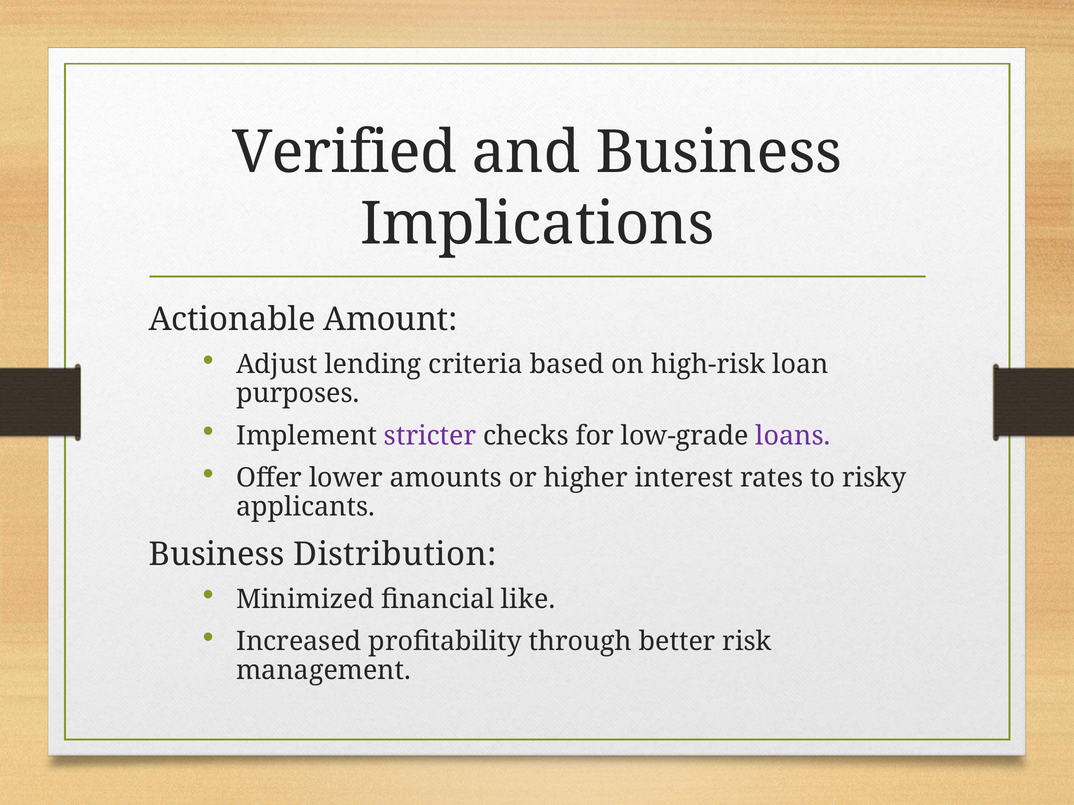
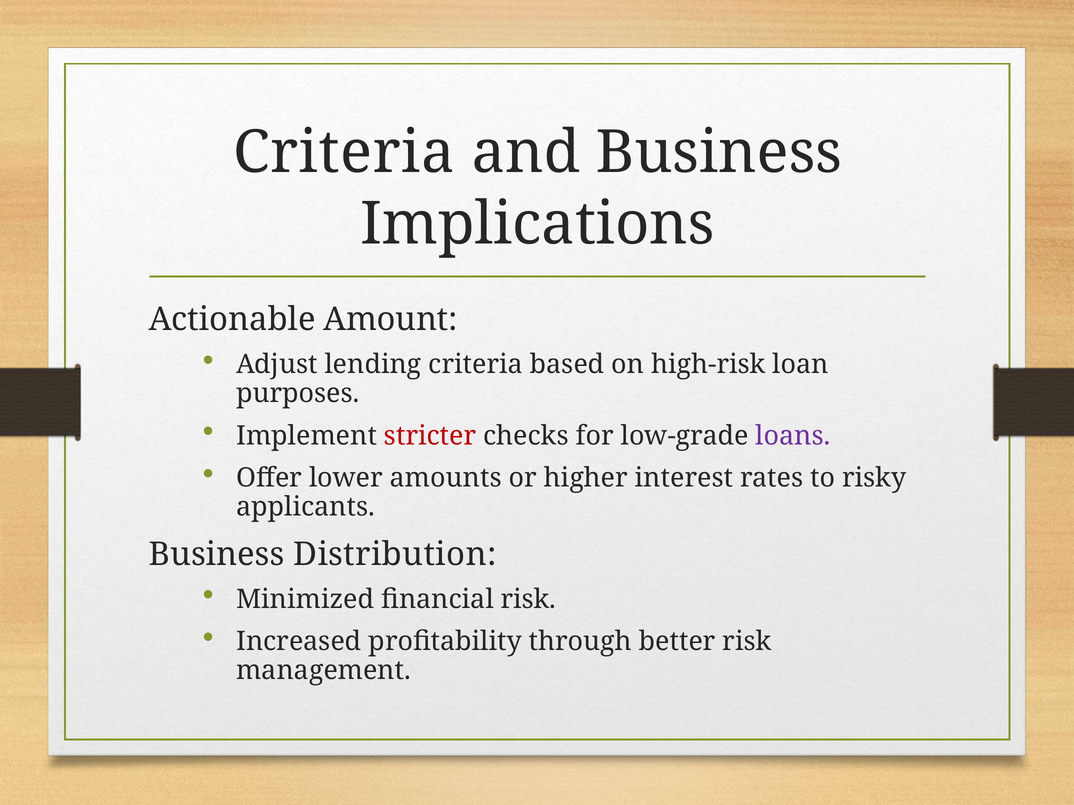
Verified at (344, 153): Verified -> Criteria
stricter colour: purple -> red
financial like: like -> risk
